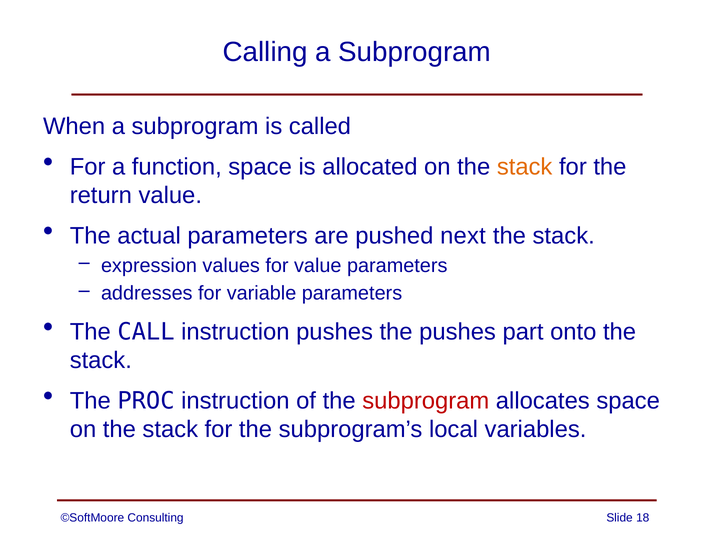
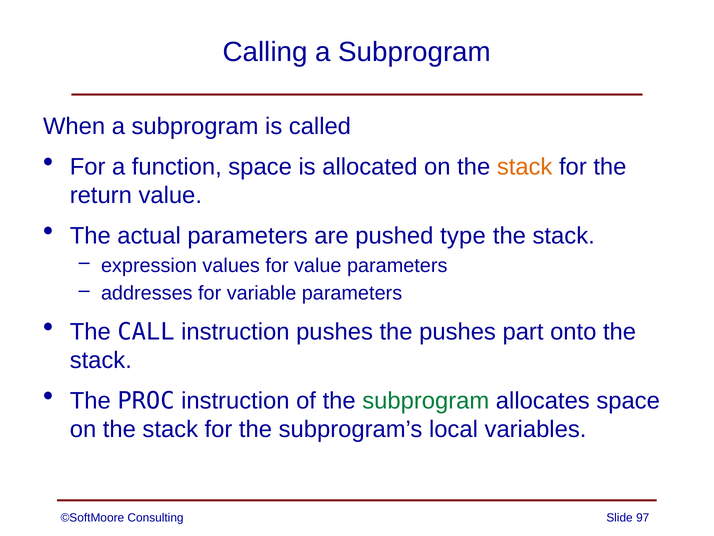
next: next -> type
subprogram at (426, 401) colour: red -> green
18: 18 -> 97
